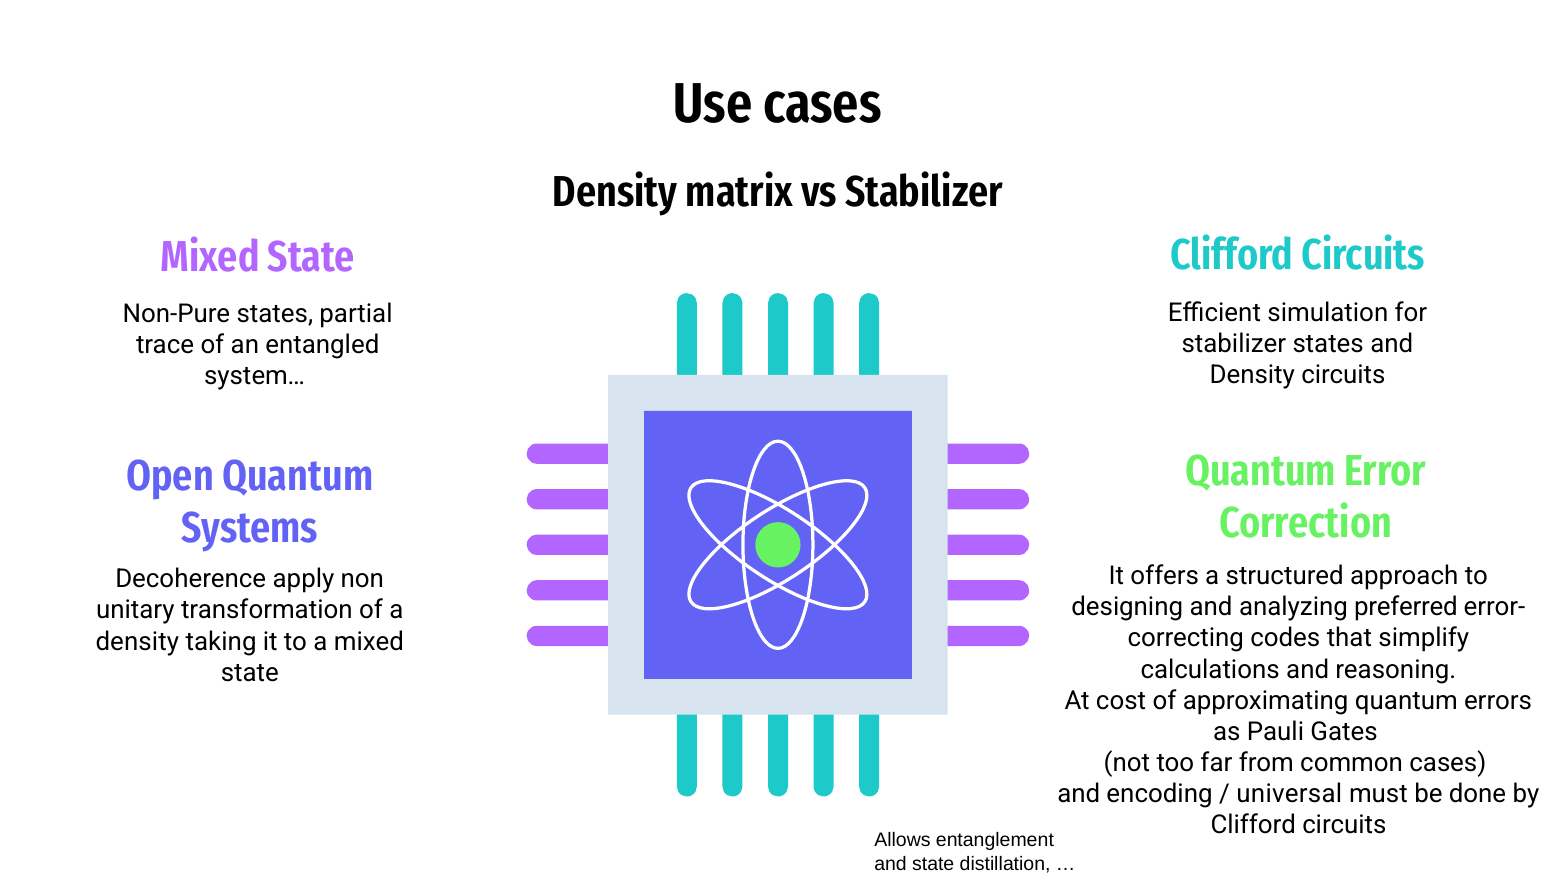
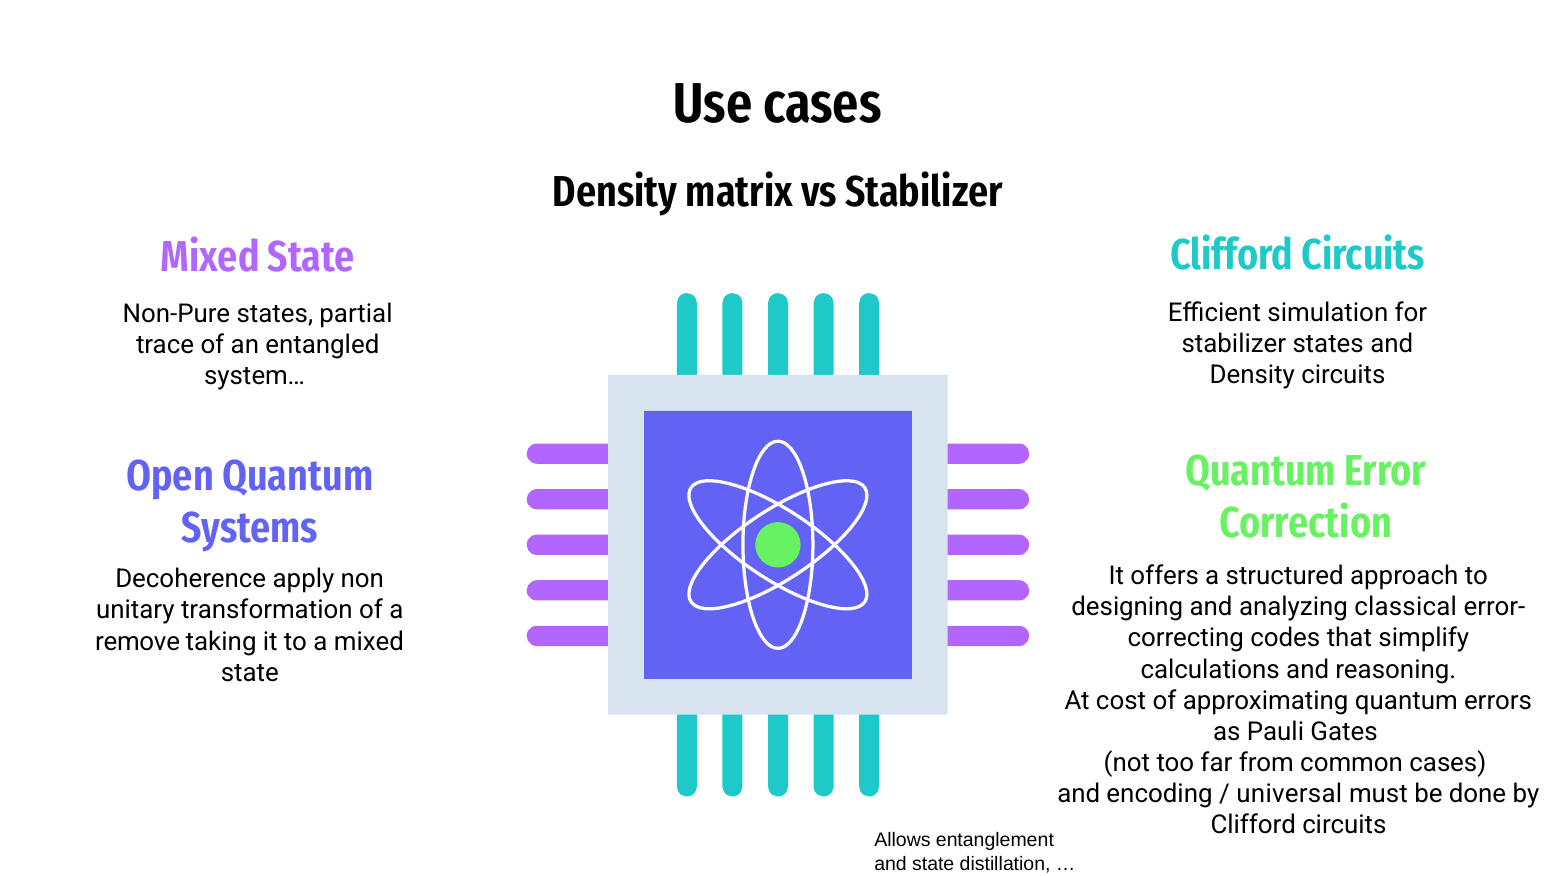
preferred: preferred -> classical
density at (137, 641): density -> remove
